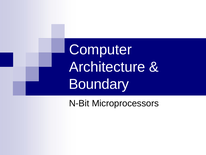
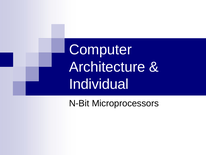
Boundary: Boundary -> Individual
